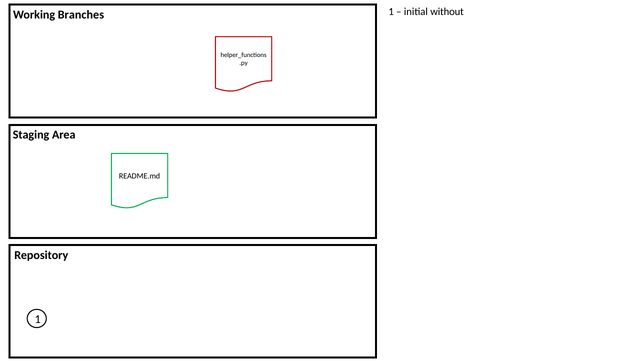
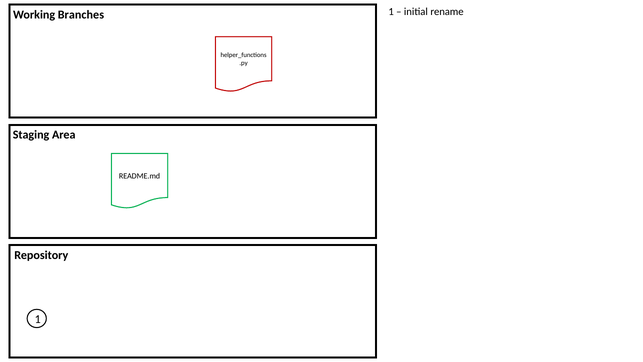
without: without -> rename
